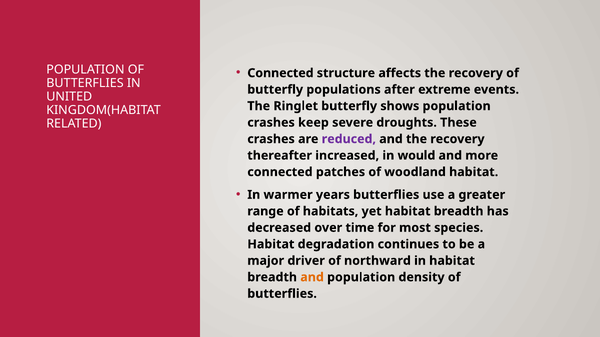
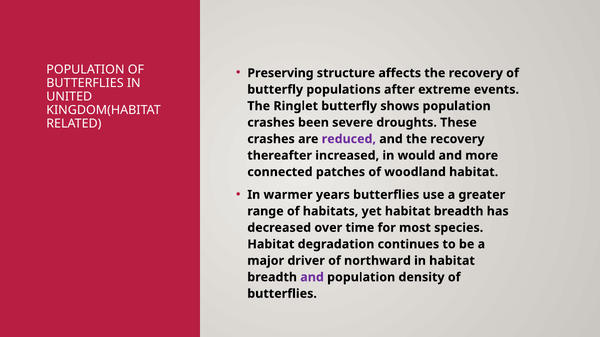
Connected at (280, 73): Connected -> Preserving
keep: keep -> been
and at (312, 278) colour: orange -> purple
